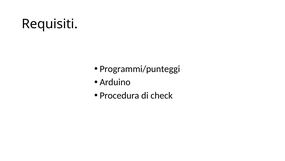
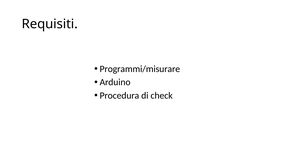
Programmi/punteggi: Programmi/punteggi -> Programmi/misurare
